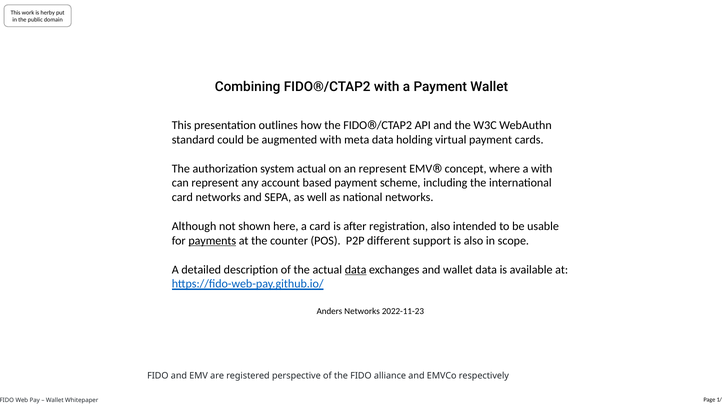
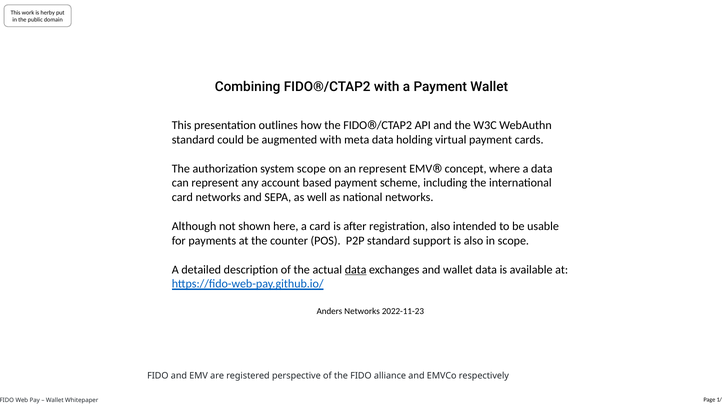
system actual: actual -> scope
a with: with -> data
payments underline: present -> none
P2P different: different -> standard
